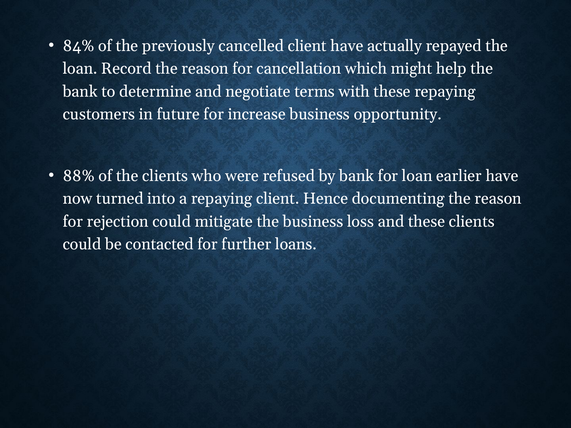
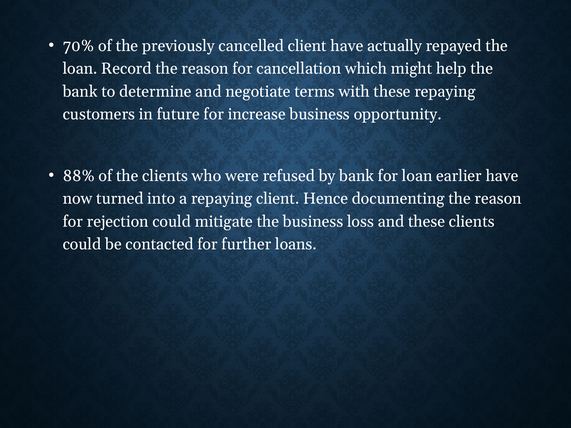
84%: 84% -> 70%
